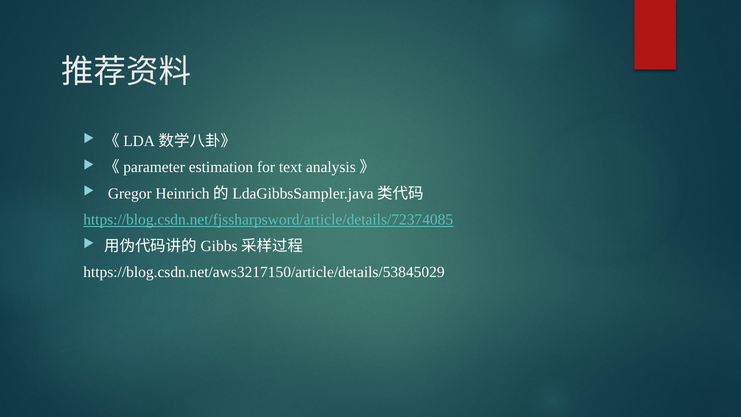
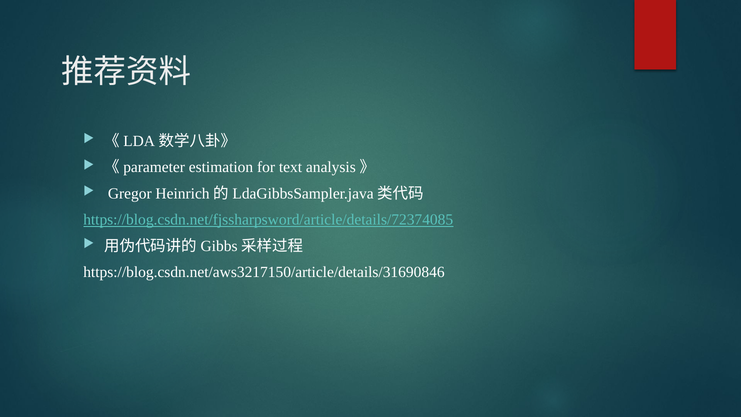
https://blog.csdn.net/aws3217150/article/details/53845029: https://blog.csdn.net/aws3217150/article/details/53845029 -> https://blog.csdn.net/aws3217150/article/details/31690846
